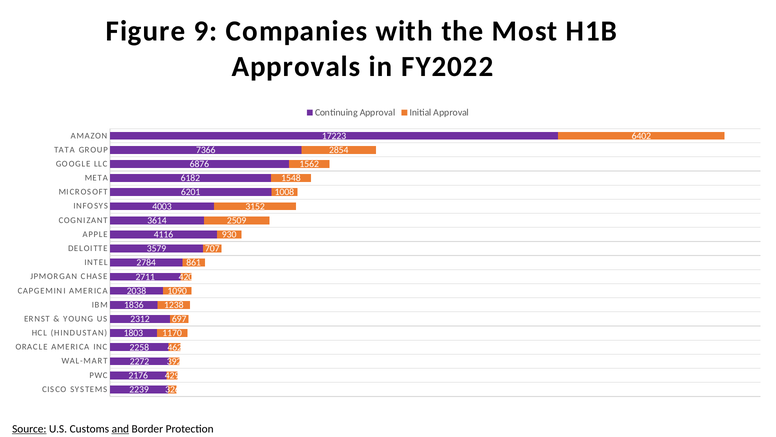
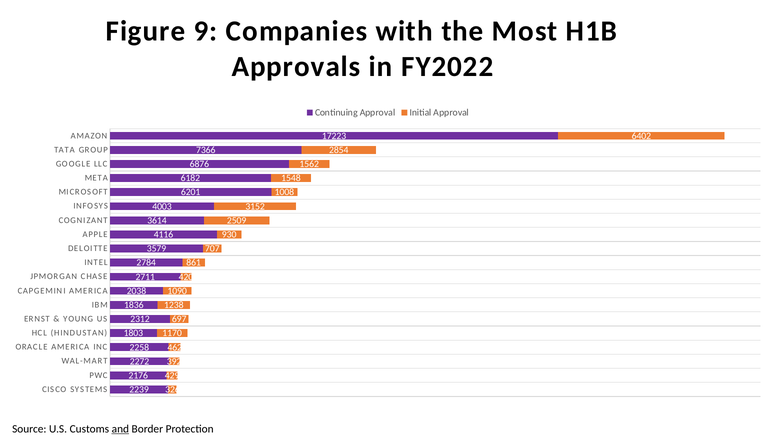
Source underline: present -> none
